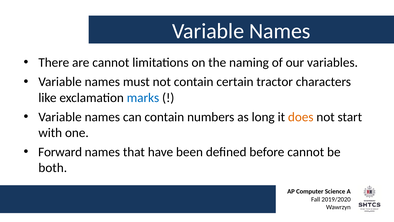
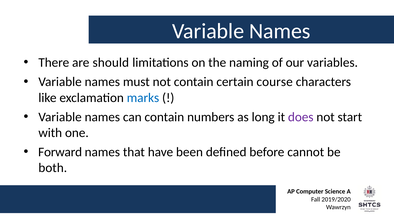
are cannot: cannot -> should
tractor: tractor -> course
does colour: orange -> purple
